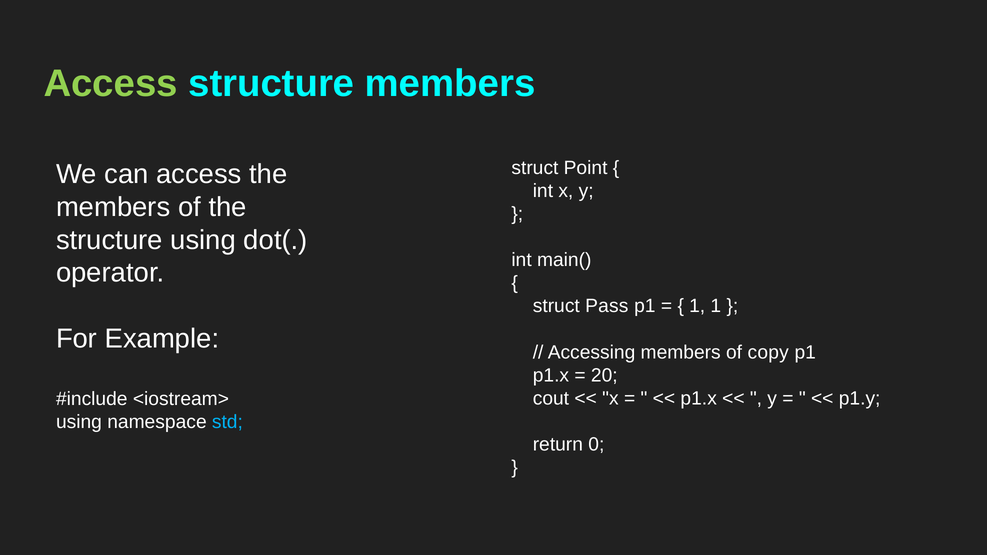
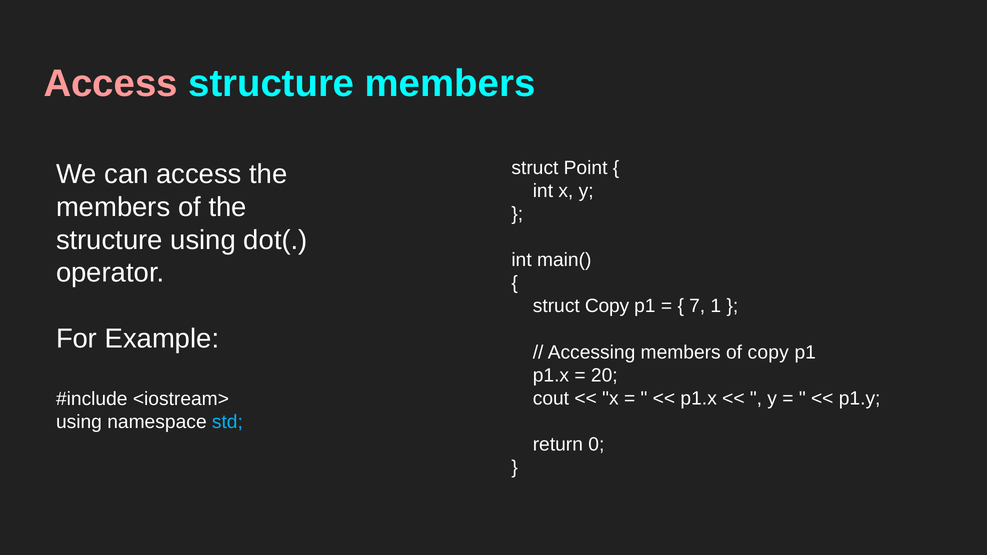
Access at (111, 84) colour: light green -> pink
struct Pass: Pass -> Copy
1 at (697, 306): 1 -> 7
